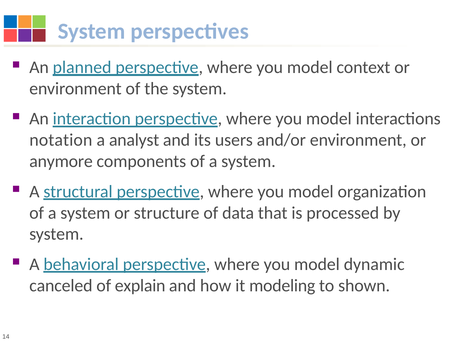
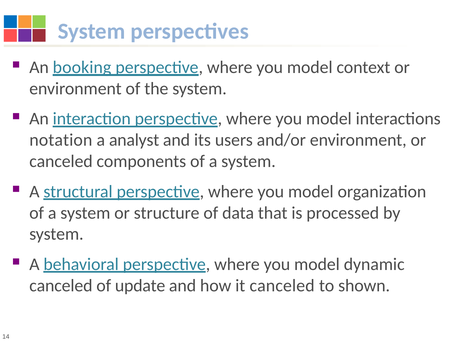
planned: planned -> booking
anymore at (61, 161): anymore -> canceled
explain: explain -> update
it modeling: modeling -> canceled
